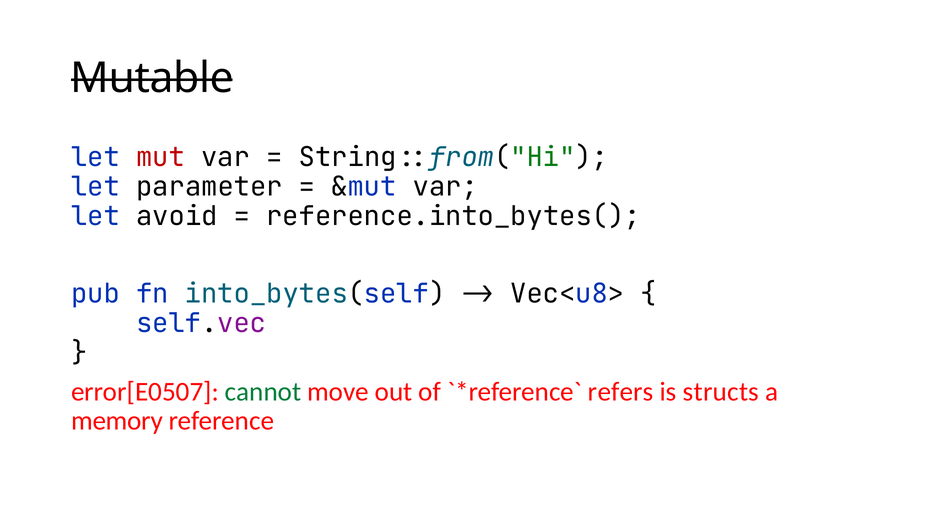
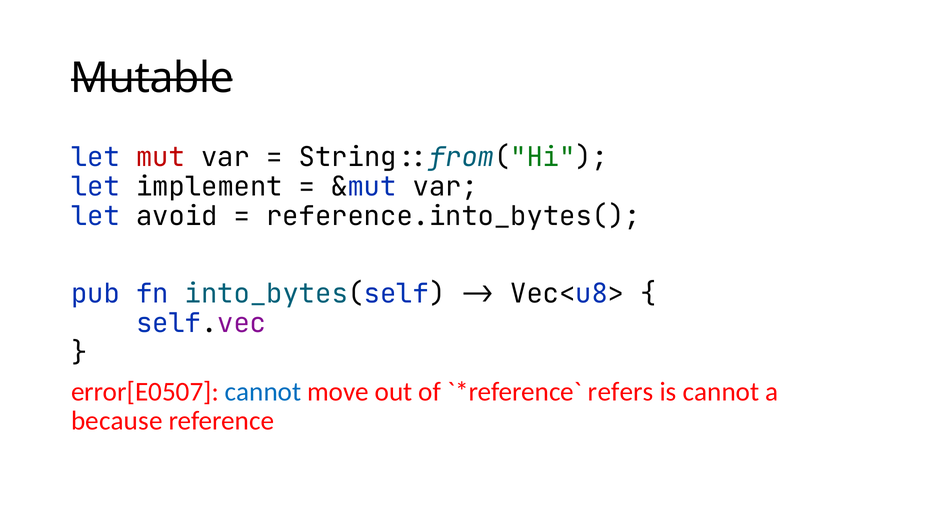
parameter: parameter -> implement
cannot at (263, 392) colour: green -> blue
is structs: structs -> cannot
memory: memory -> because
